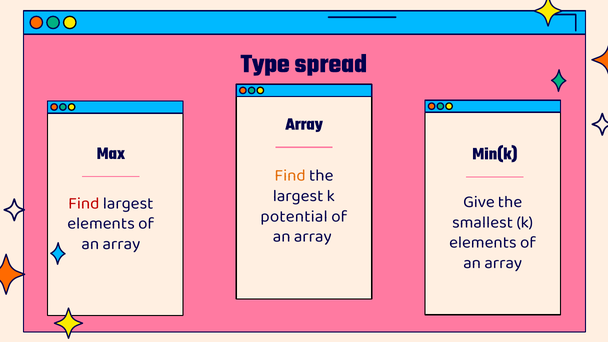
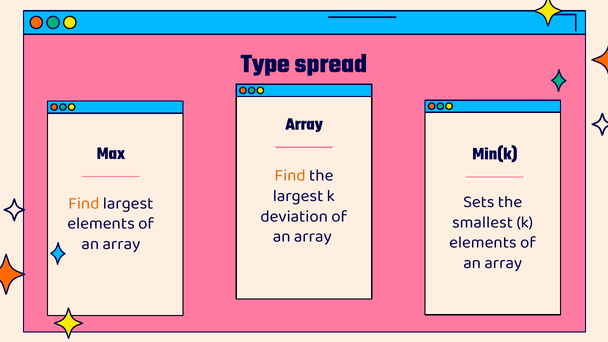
Give: Give -> Sets
Find at (84, 203) colour: red -> orange
potential: potential -> deviation
